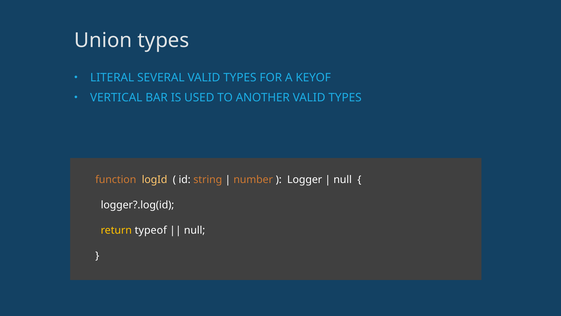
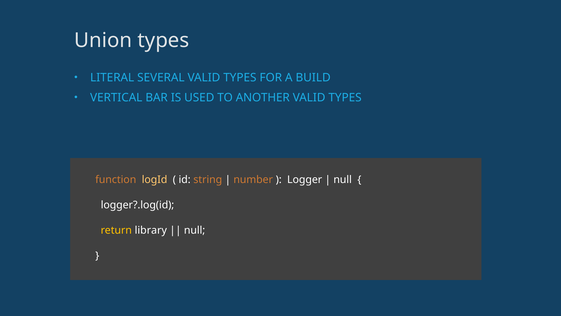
KEYOF: KEYOF -> BUILD
typeof: typeof -> library
